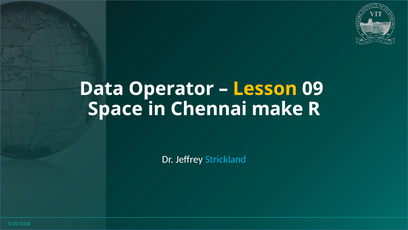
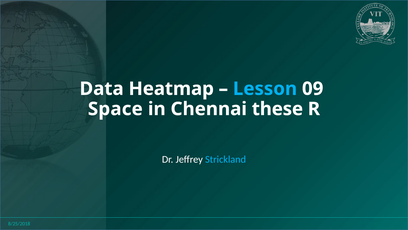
Operator: Operator -> Heatmap
Lesson colour: yellow -> light blue
make: make -> these
